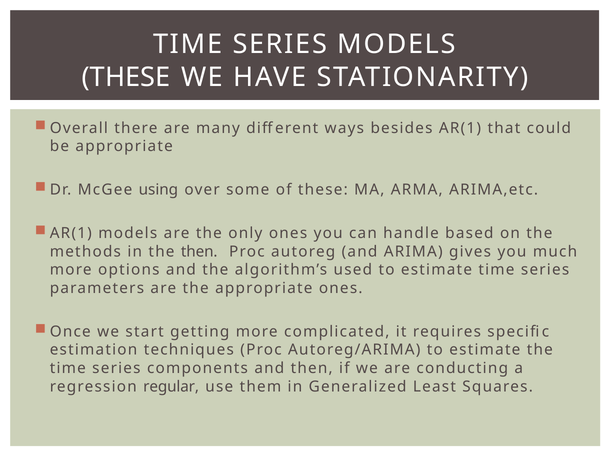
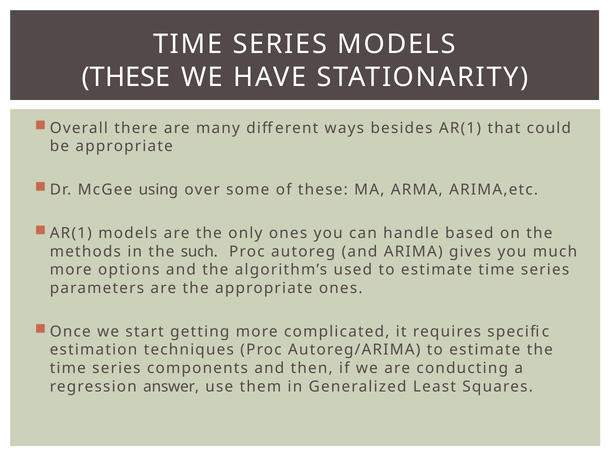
the then: then -> such
regular: regular -> answer
